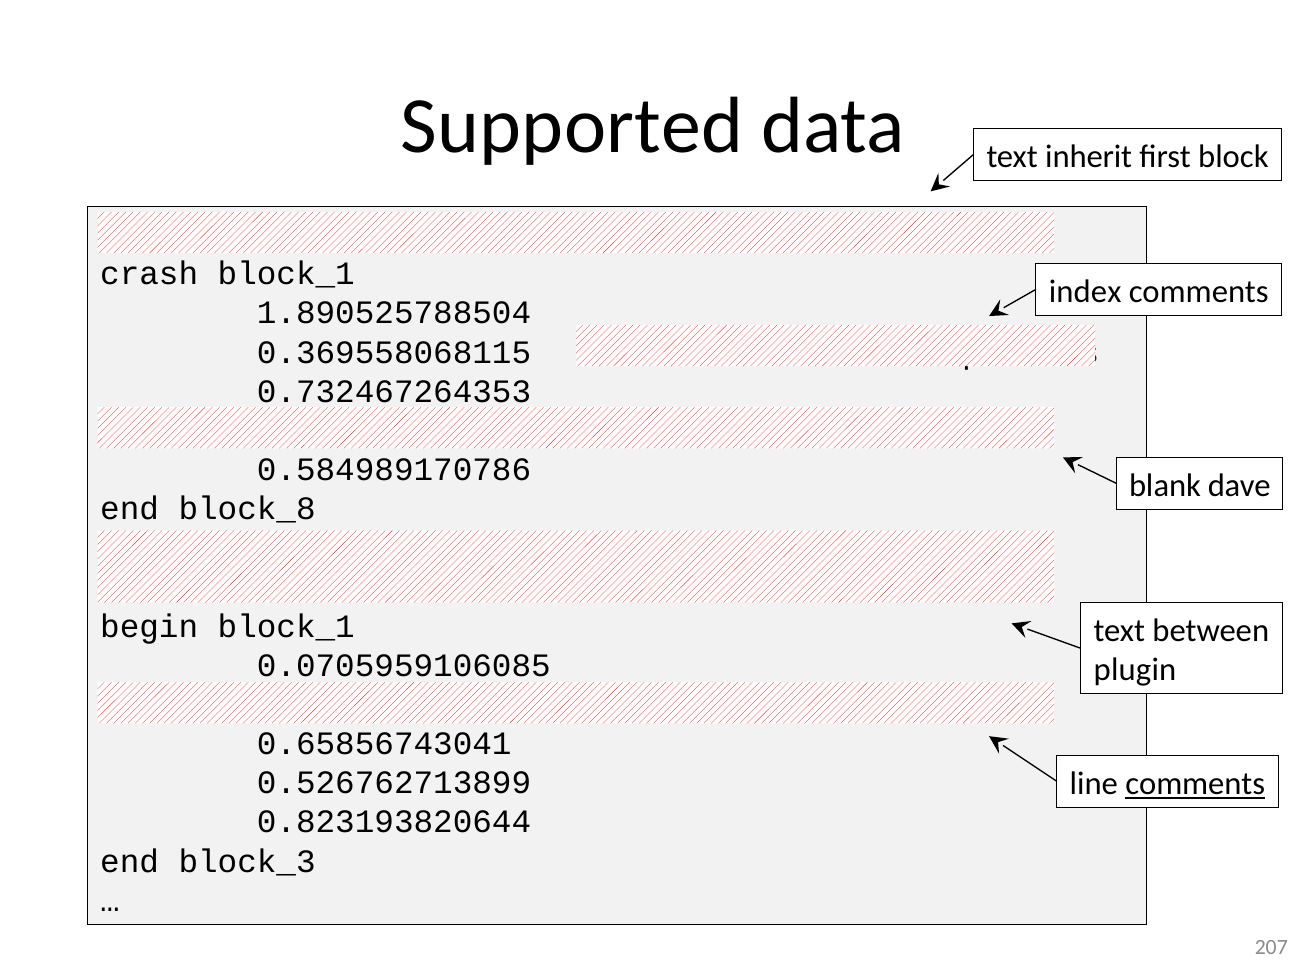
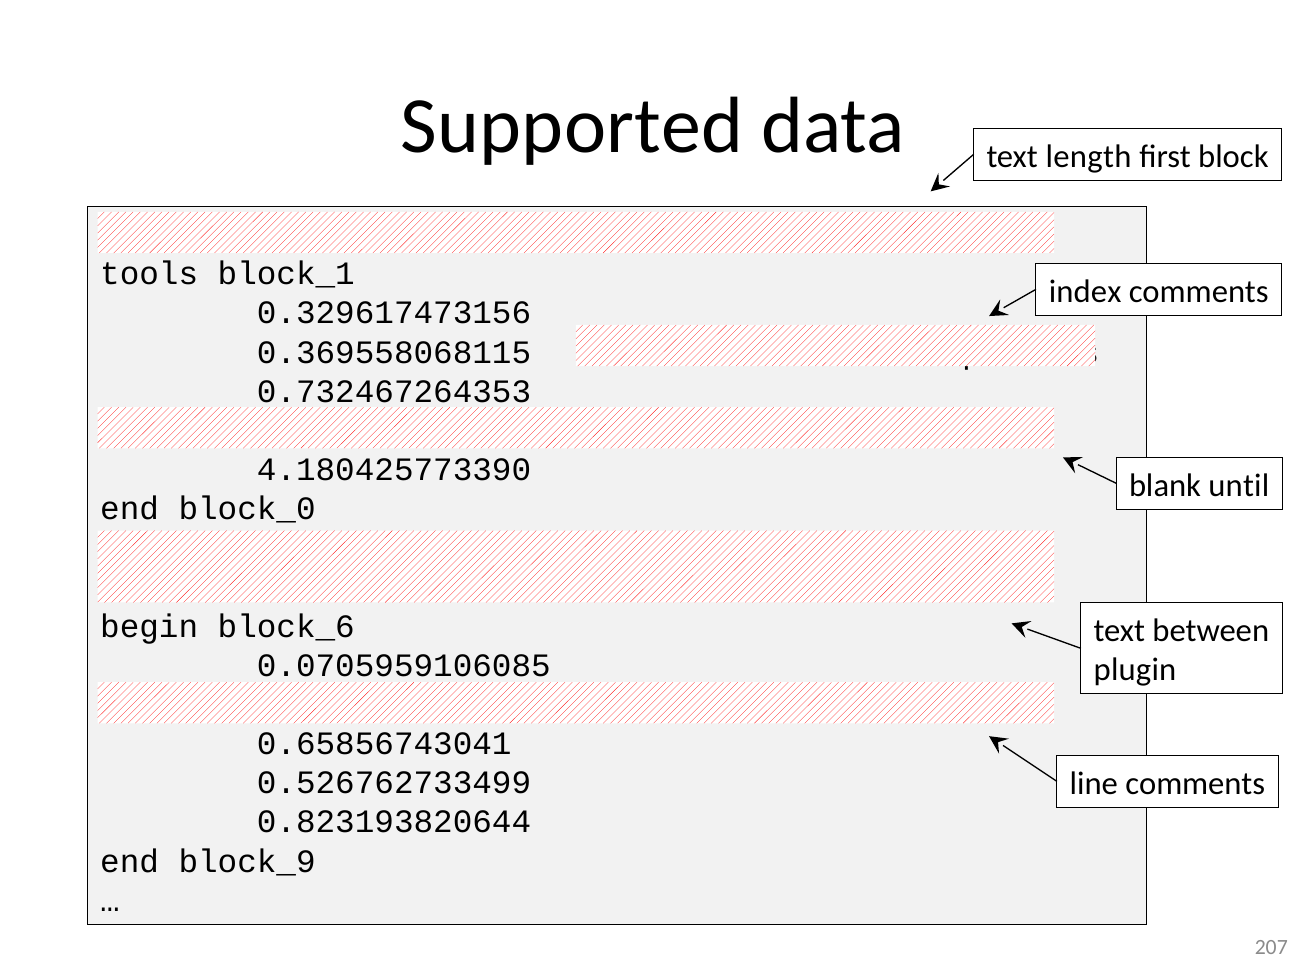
inherit: inherit -> length
crash: crash -> tools
1.890525788504: 1.890525788504 -> 0.329617473156
0.584989170786: 0.584989170786 -> 4.180425773390
dave: dave -> until
block_8: block_8 -> block_0
begin block_1: block_1 -> block_6
comments at (1195, 784) underline: present -> none
0.526762713899: 0.526762713899 -> 0.526762733499
block_3: block_3 -> block_9
